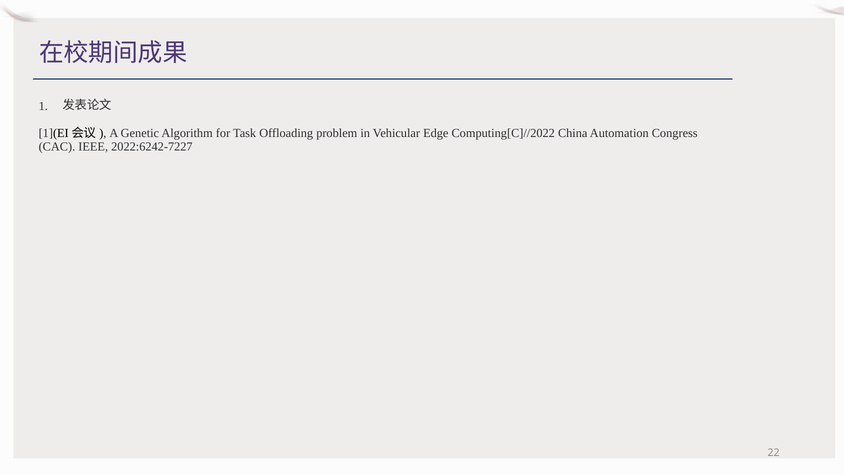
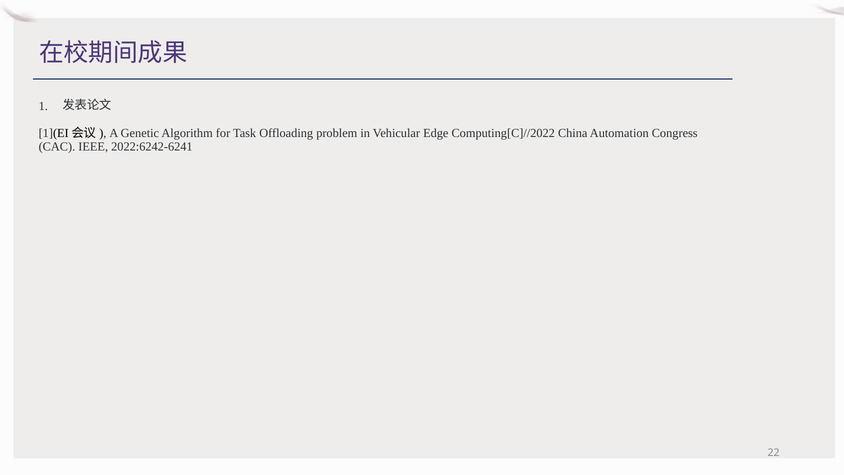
2022:6242-7227: 2022:6242-7227 -> 2022:6242-6241
